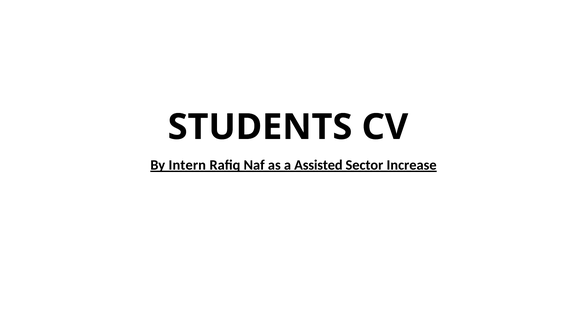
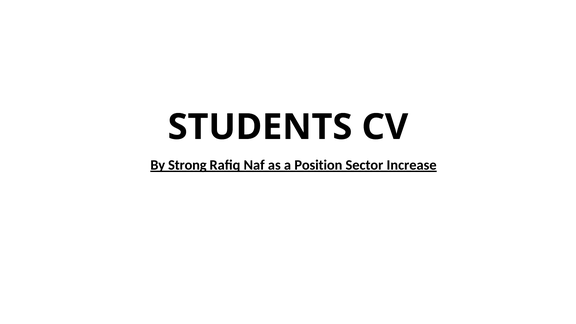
Intern: Intern -> Strong
Assisted: Assisted -> Position
